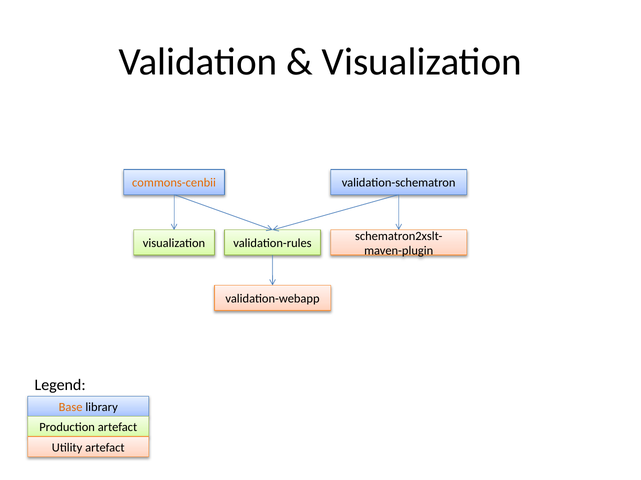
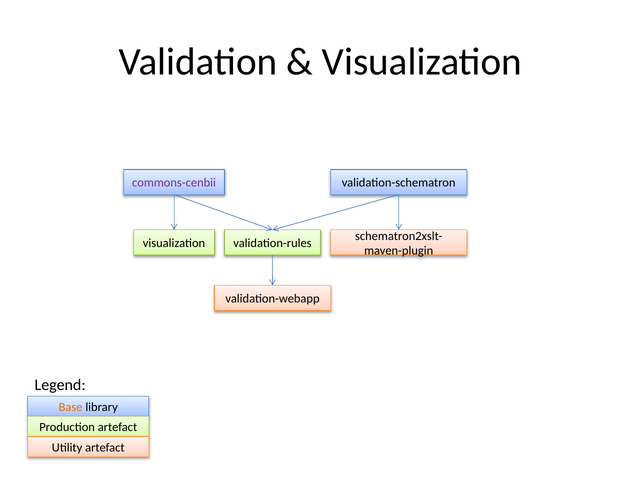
commons-cenbii colour: orange -> purple
